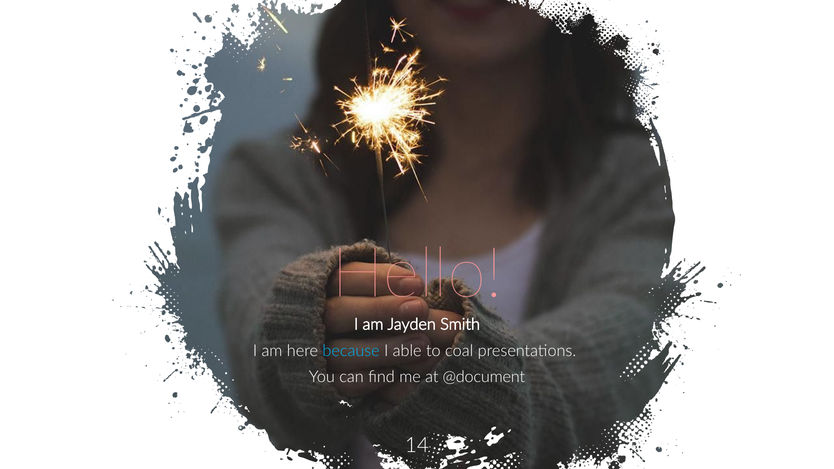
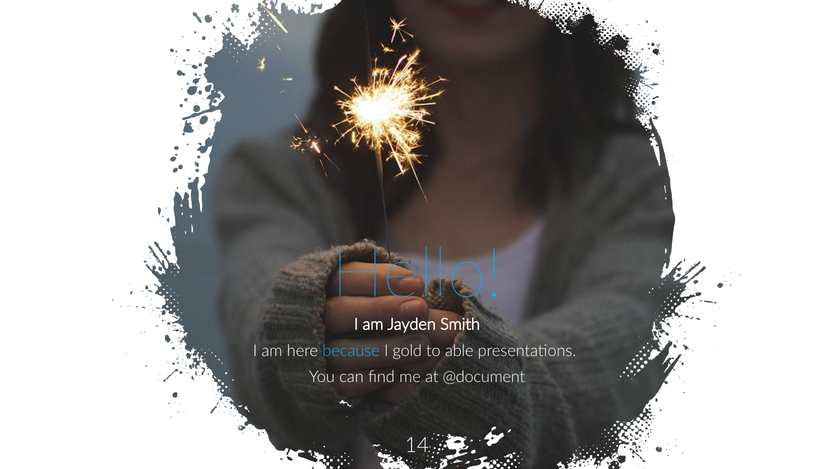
Hello colour: pink -> light blue
able: able -> gold
coal: coal -> able
